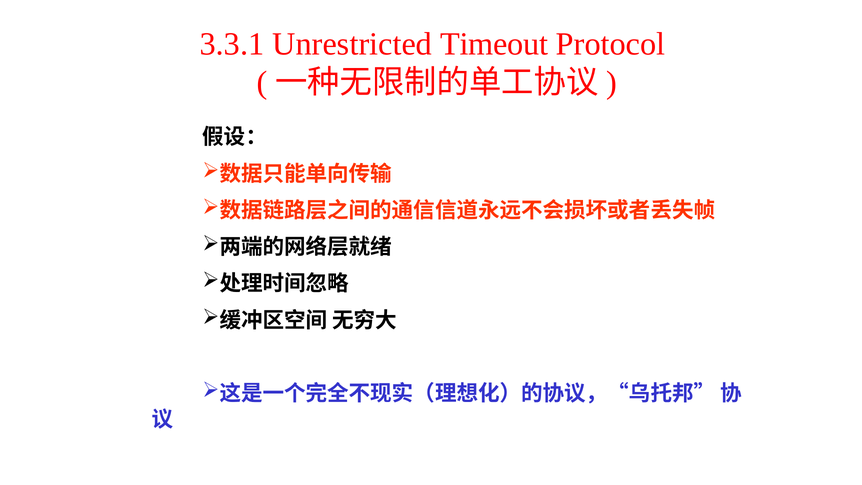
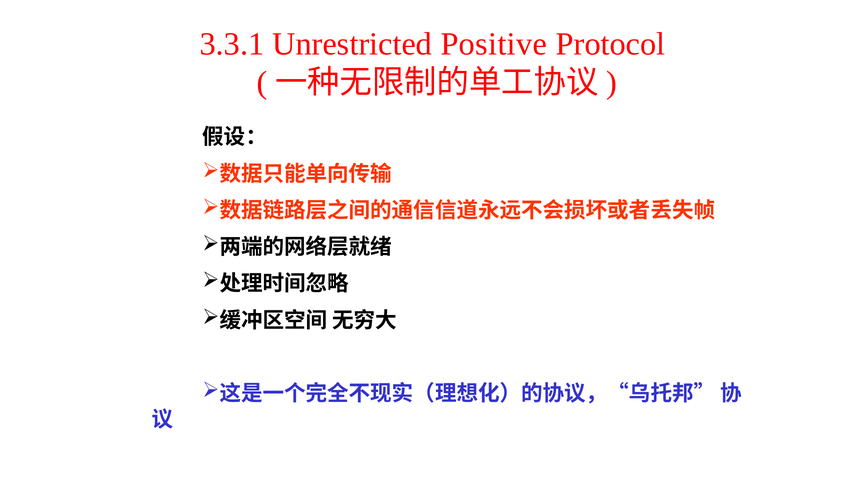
Timeout: Timeout -> Positive
